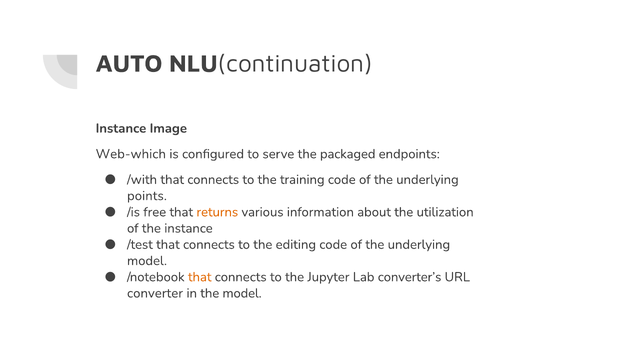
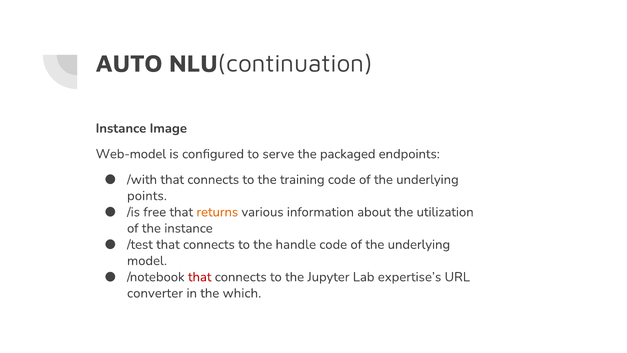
Web-which: Web-which -> Web-model
editing: editing -> handle
that at (200, 277) colour: orange -> red
converter’s: converter’s -> expertise’s
the model: model -> which
